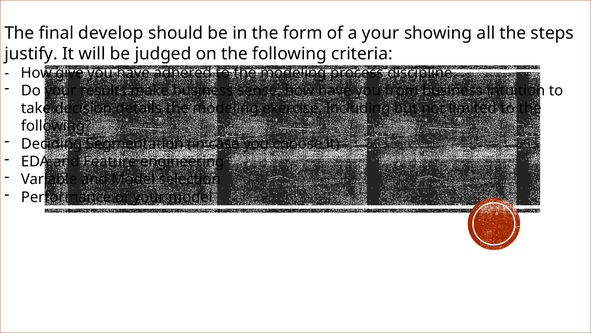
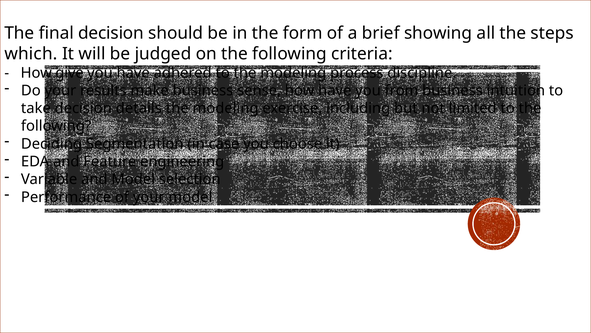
final develop: develop -> decision
a your: your -> brief
justify: justify -> which
